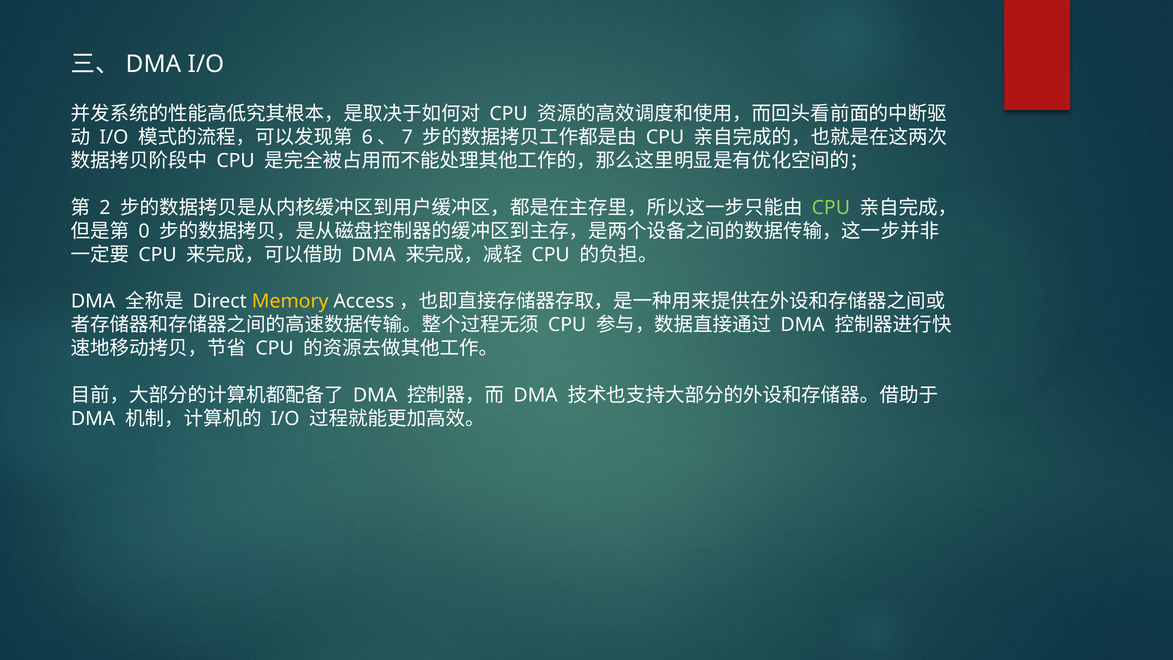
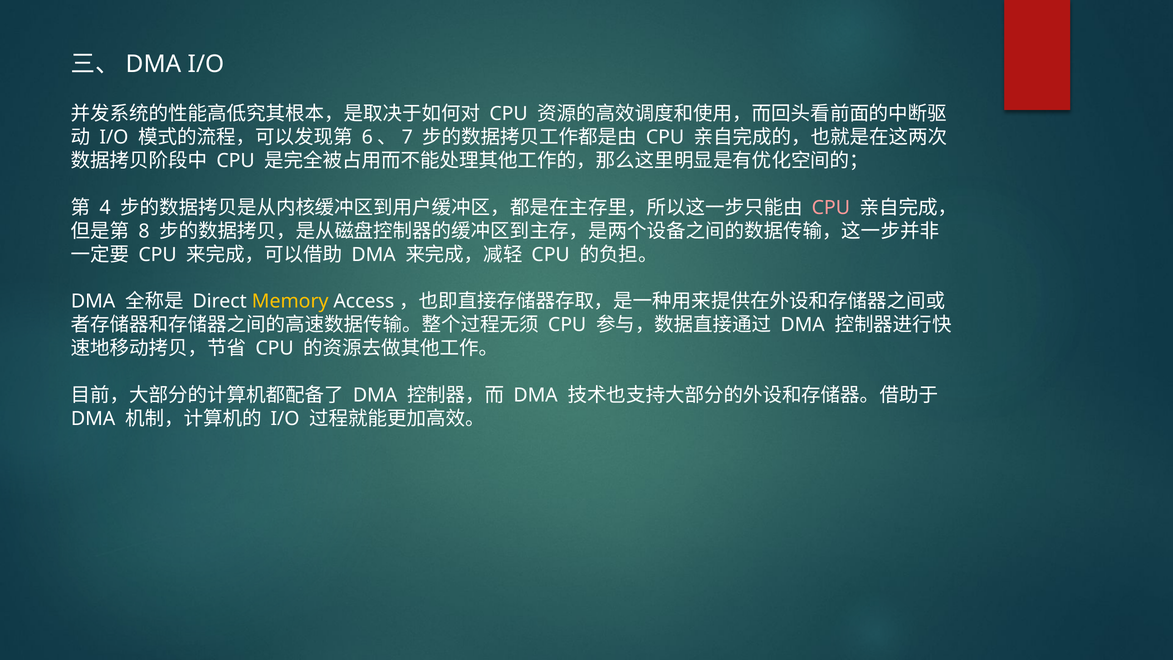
2: 2 -> 4
CPU at (831, 208) colour: light green -> pink
0: 0 -> 8
